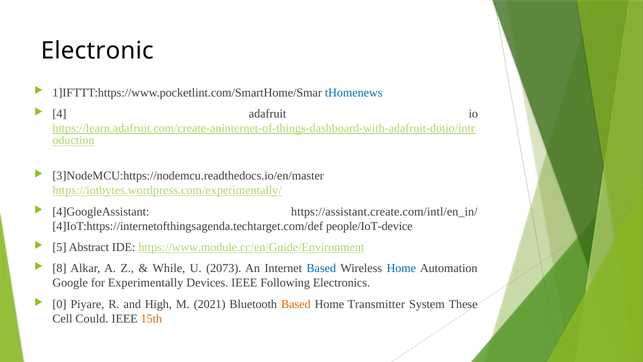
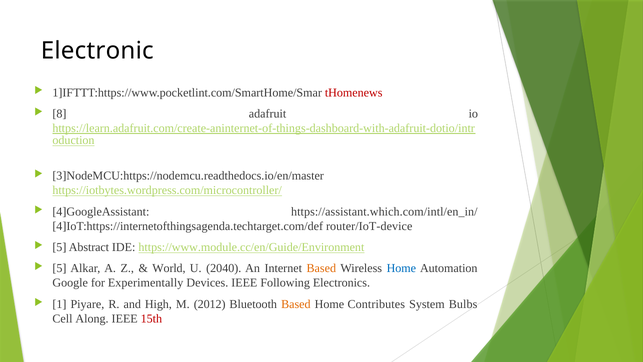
tHomenews colour: blue -> red
4: 4 -> 8
https://iotbytes.wordpress.com/experimentally/: https://iotbytes.wordpress.com/experimentally/ -> https://iotbytes.wordpress.com/microcontroller/
https://assistant.create.com/intl/en_in/: https://assistant.create.com/intl/en_in/ -> https://assistant.which.com/intl/en_in/
people/IoT-device: people/IoT-device -> router/IoT-device
8 at (59, 268): 8 -> 5
While: While -> World
2073: 2073 -> 2040
Based at (321, 268) colour: blue -> orange
0: 0 -> 1
2021: 2021 -> 2012
Transmitter: Transmitter -> Contributes
These: These -> Bulbs
Could: Could -> Along
15th colour: orange -> red
